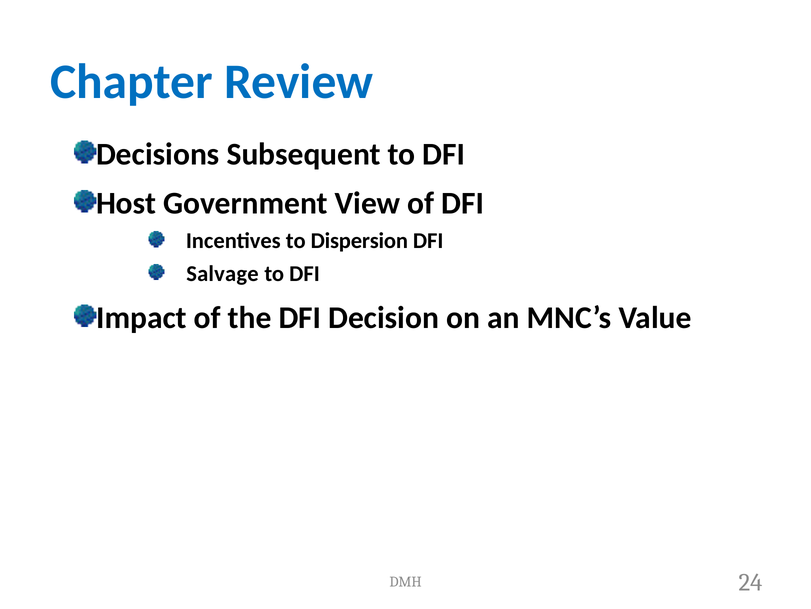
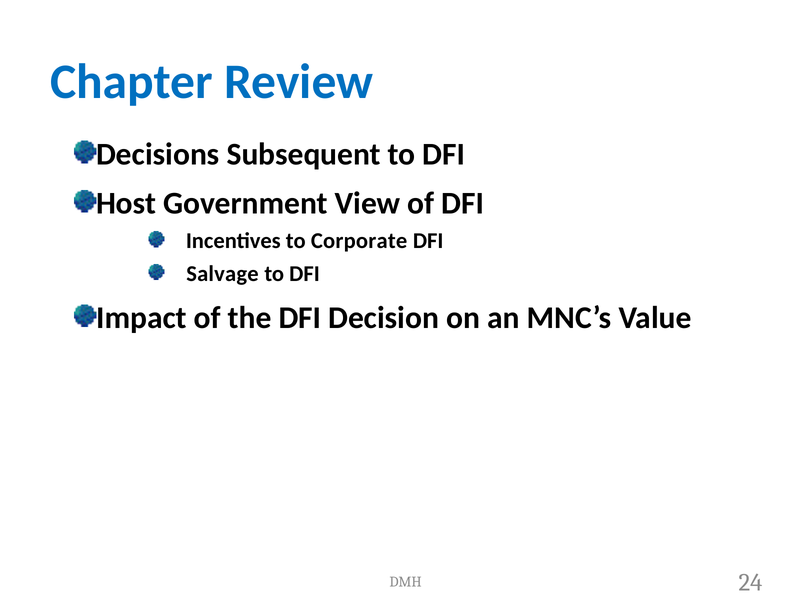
Dispersion: Dispersion -> Corporate
